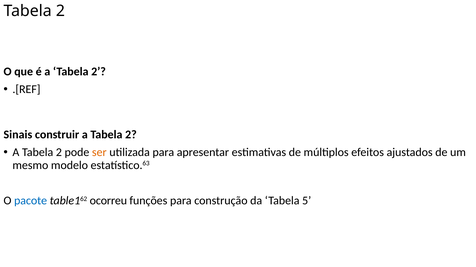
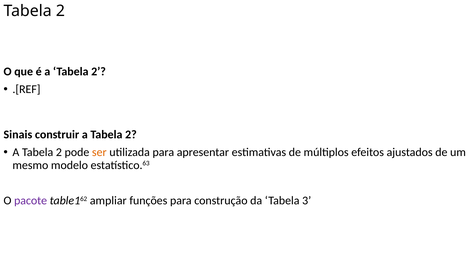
pacote colour: blue -> purple
ocorreu: ocorreu -> ampliar
5: 5 -> 3
